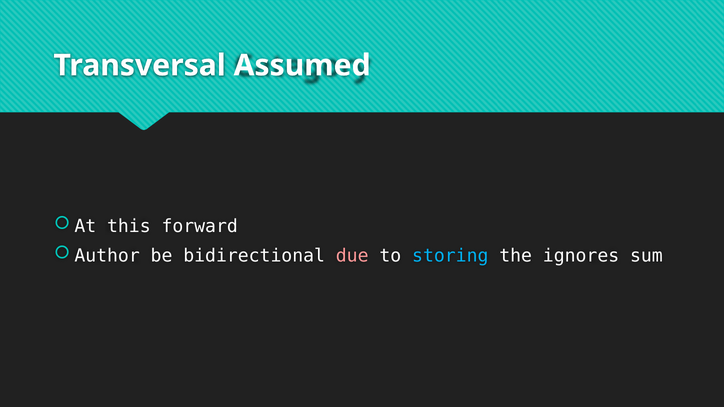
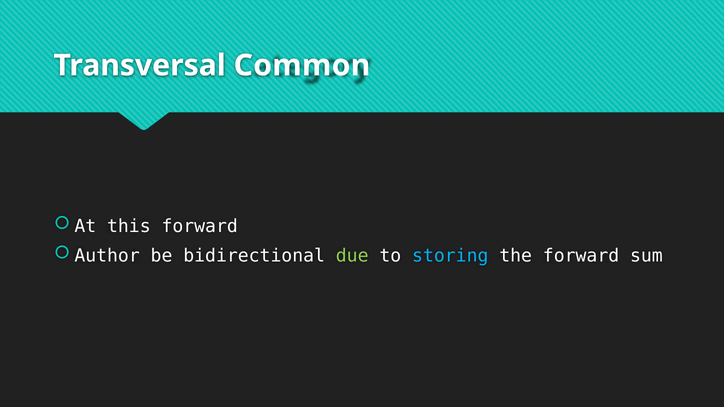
Assumed: Assumed -> Common
due colour: pink -> light green
the ignores: ignores -> forward
